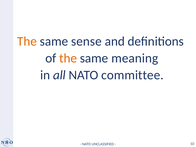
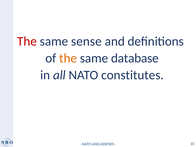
The at (27, 41) colour: orange -> red
meaning: meaning -> database
committee: committee -> constitutes
